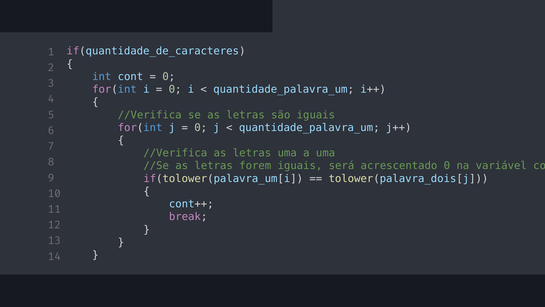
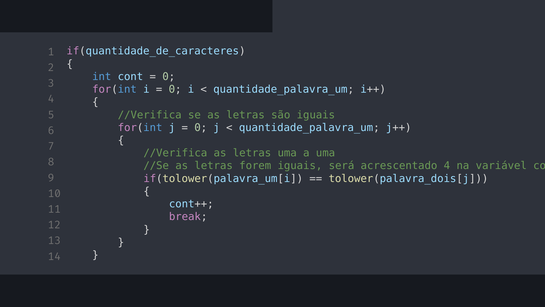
acrescentado 0: 0 -> 4
